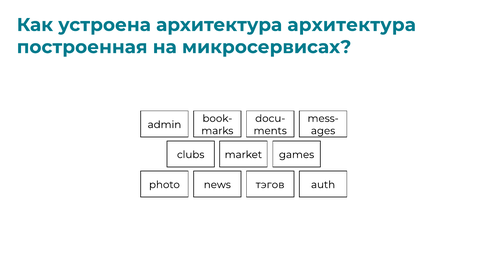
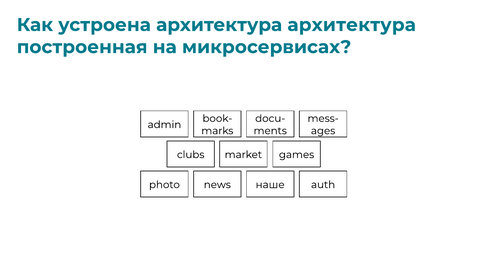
тэгов: тэгов -> наше
